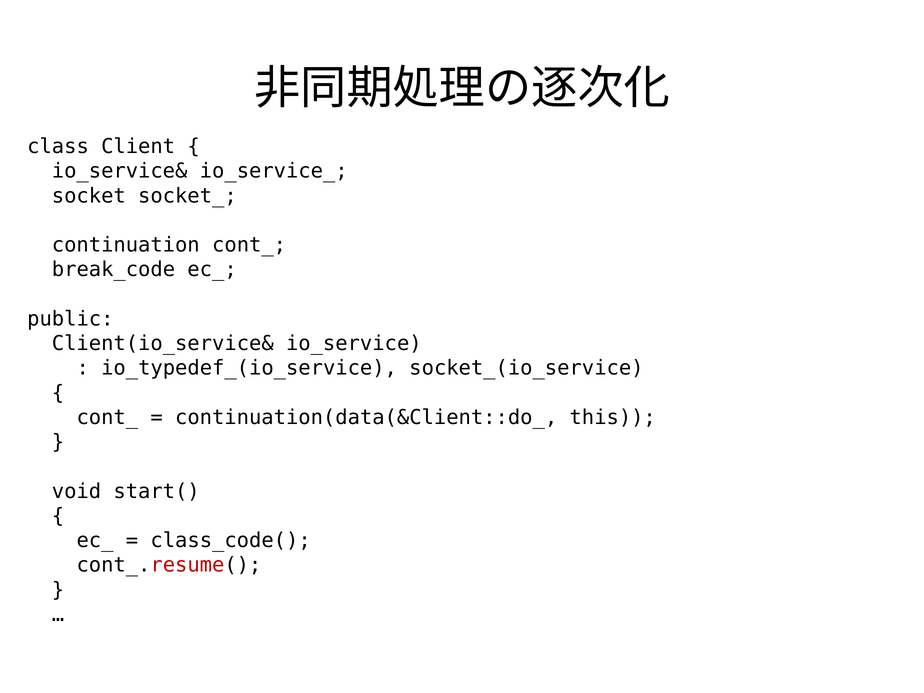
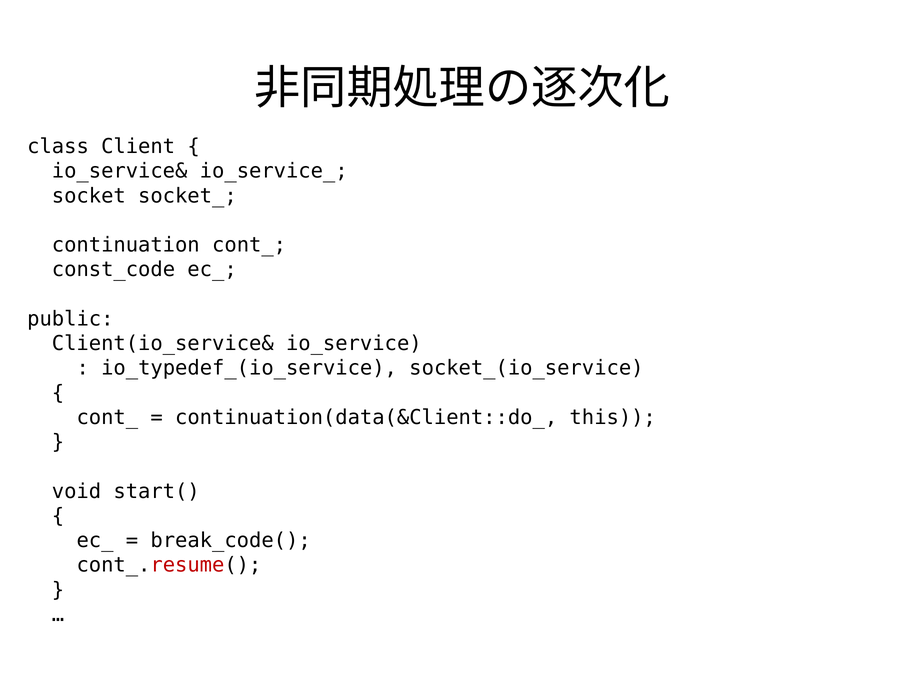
break_code: break_code -> const_code
class_code(: class_code( -> break_code(
